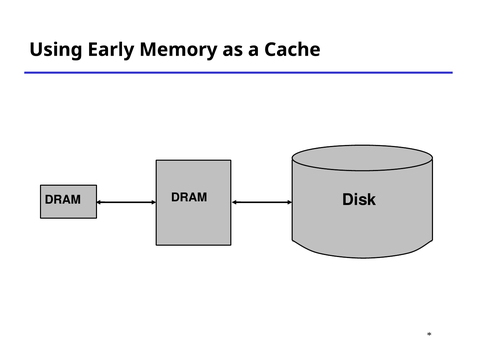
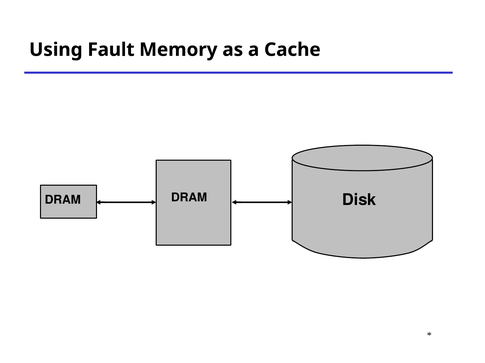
Early: Early -> Fault
